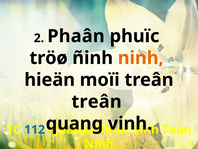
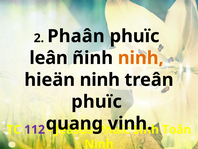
tröø: tröø -> leân
hieän moïi: moïi -> ninh
treân at (97, 101): treân -> phuïc
112 colour: blue -> purple
